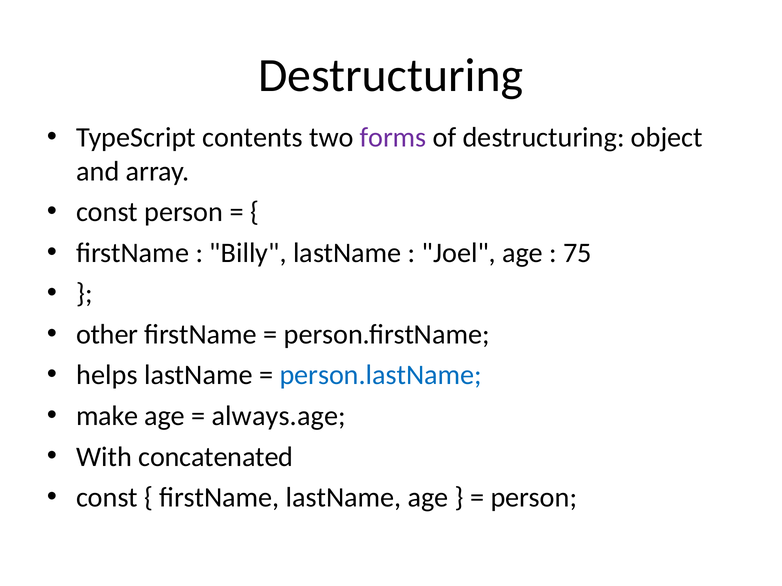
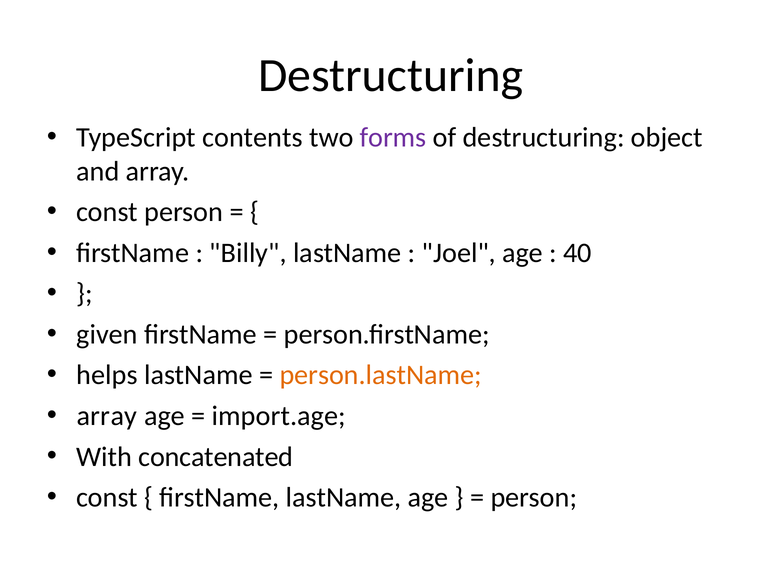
75: 75 -> 40
other: other -> given
person.lastName colour: blue -> orange
make at (107, 416): make -> array
always.age: always.age -> import.age
